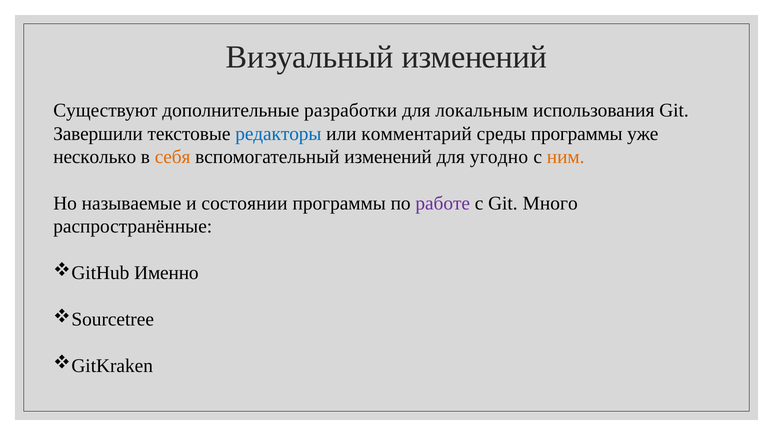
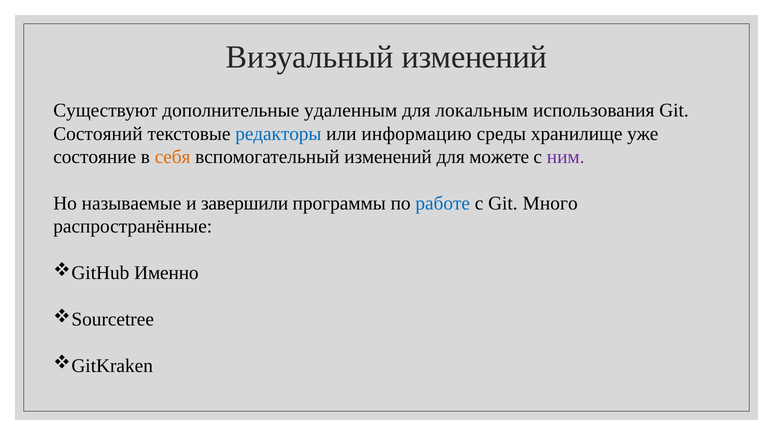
разработки: разработки -> удаленным
Завершили: Завершили -> Состояний
комментарий: комментарий -> информацию
среды программы: программы -> хранилище
несколько: несколько -> состояние
угодно: угодно -> можете
ним colour: orange -> purple
состоянии: состоянии -> завершили
работе colour: purple -> blue
